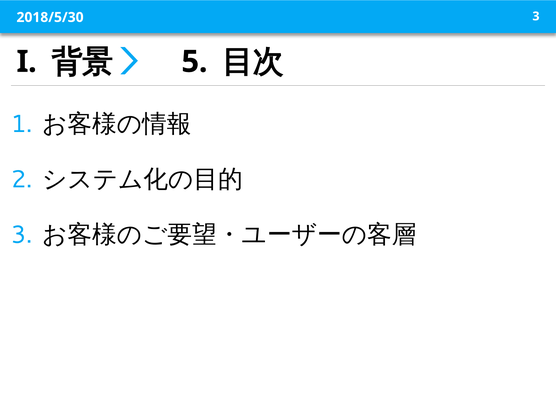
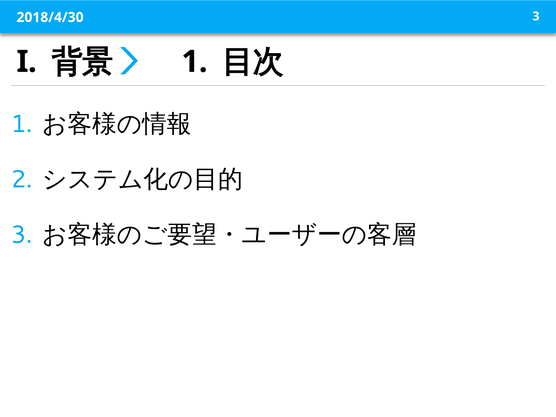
2018/5/30: 2018/5/30 -> 2018/4/30
5 at (194, 62): 5 -> 1
